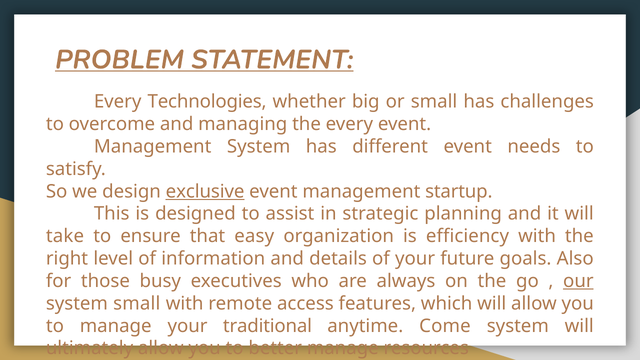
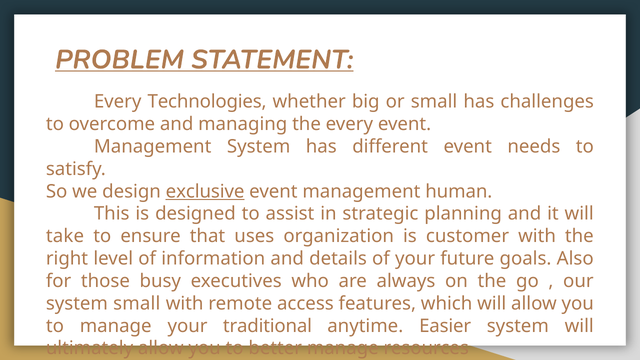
startup: startup -> human
easy: easy -> uses
efficiency: efficiency -> customer
our underline: present -> none
Come: Come -> Easier
